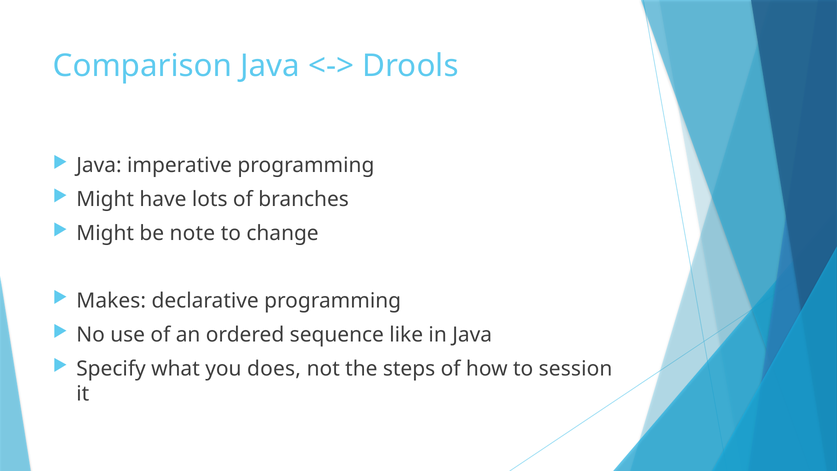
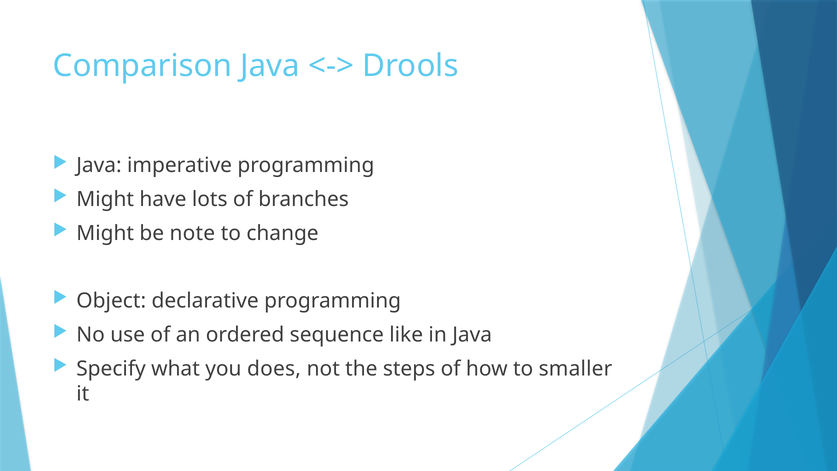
Makes: Makes -> Object
session: session -> smaller
